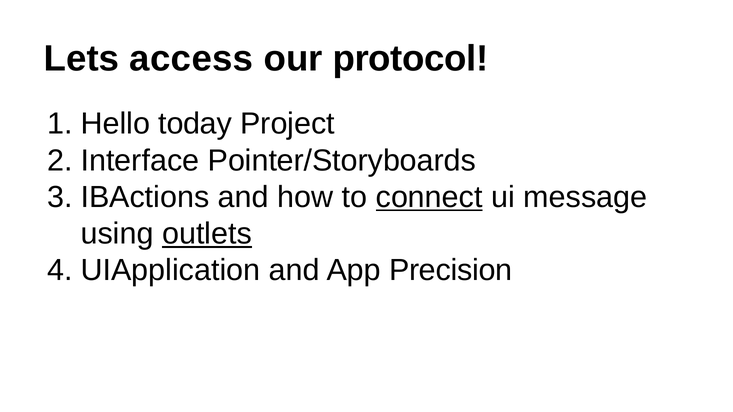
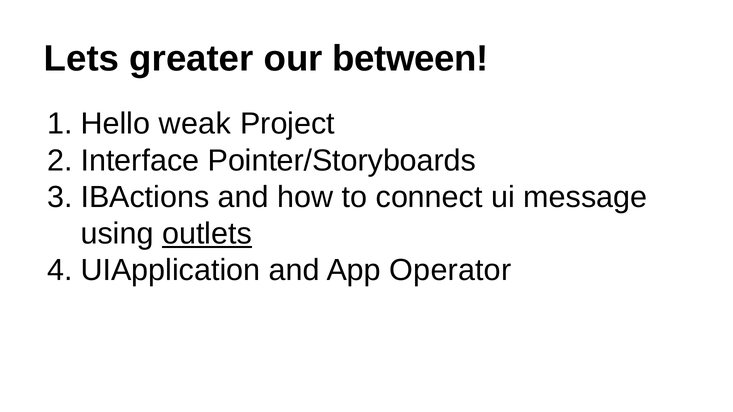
access: access -> greater
protocol: protocol -> between
today: today -> weak
connect underline: present -> none
Precision: Precision -> Operator
